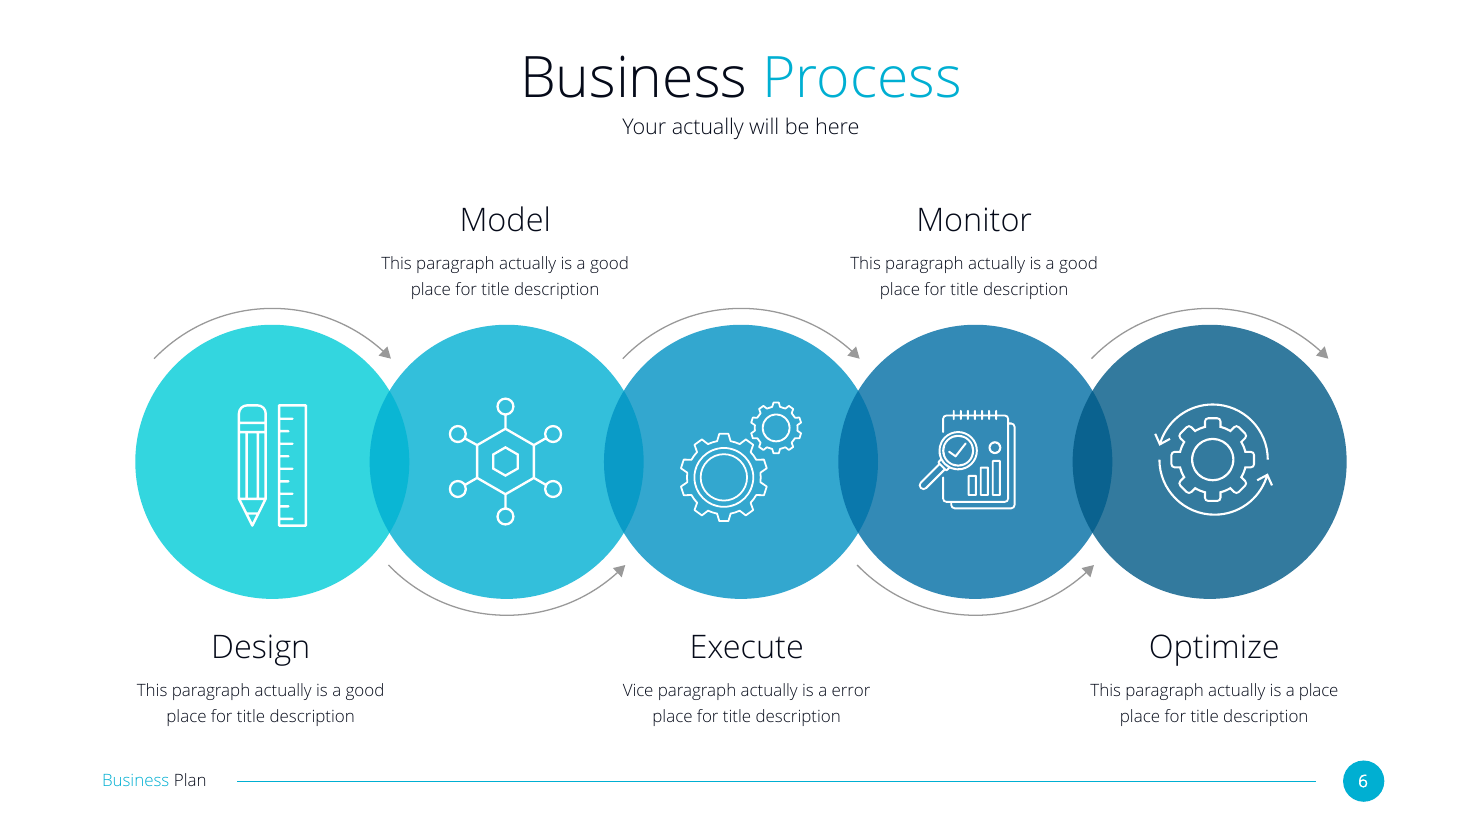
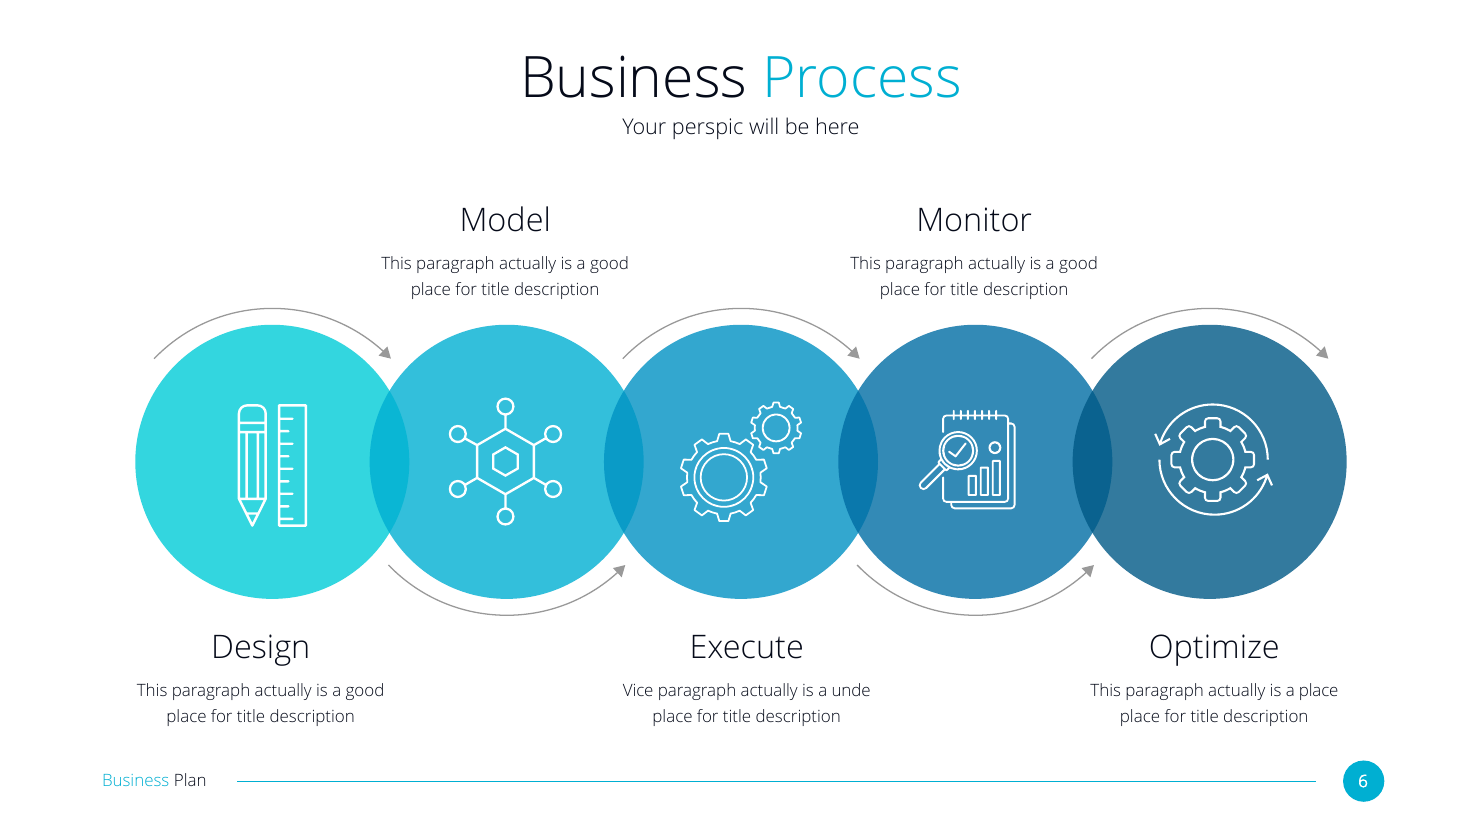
Your actually: actually -> perspic
error: error -> unde
